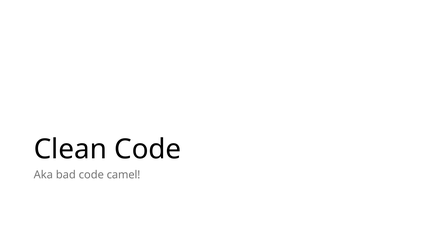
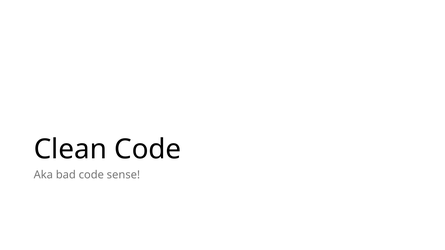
camel: camel -> sense
